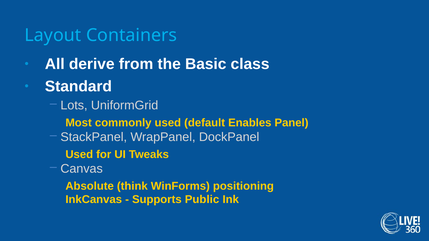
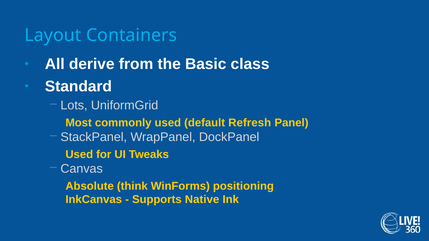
Enables: Enables -> Refresh
Public: Public -> Native
